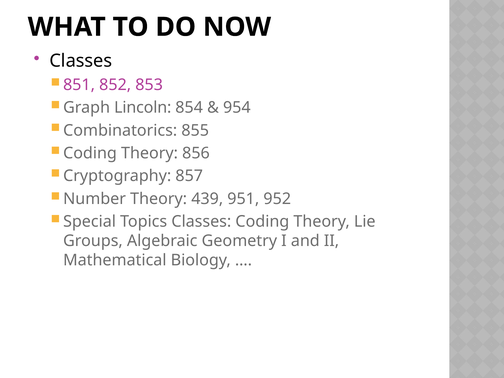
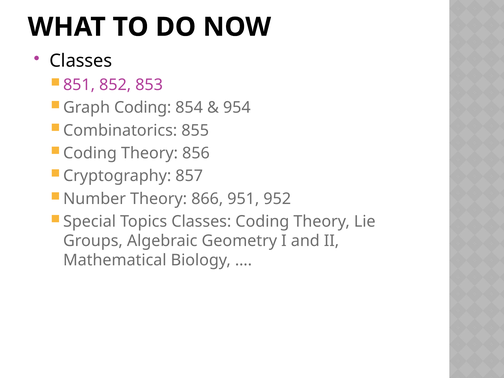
Graph Lincoln: Lincoln -> Coding
439: 439 -> 866
